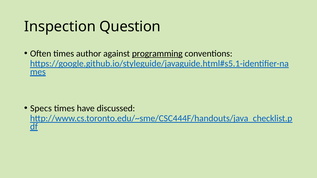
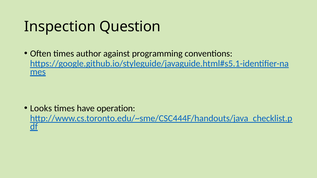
programming underline: present -> none
Specs: Specs -> Looks
discussed: discussed -> operation
